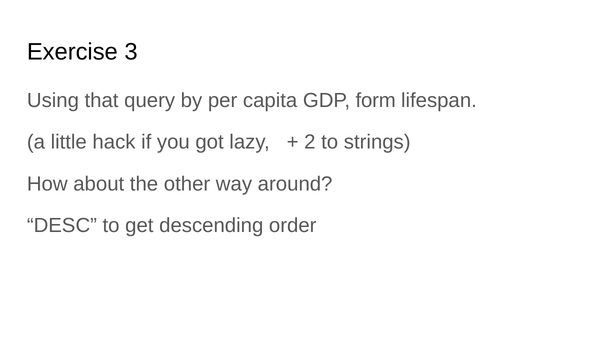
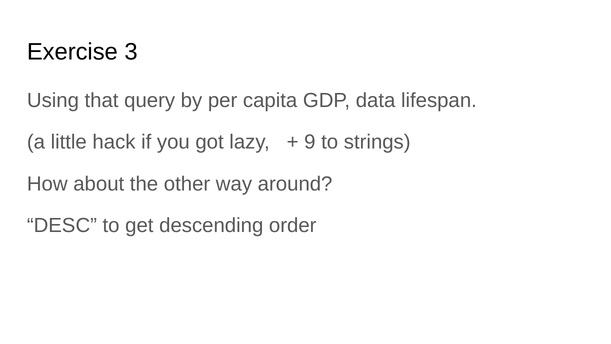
form: form -> data
2: 2 -> 9
